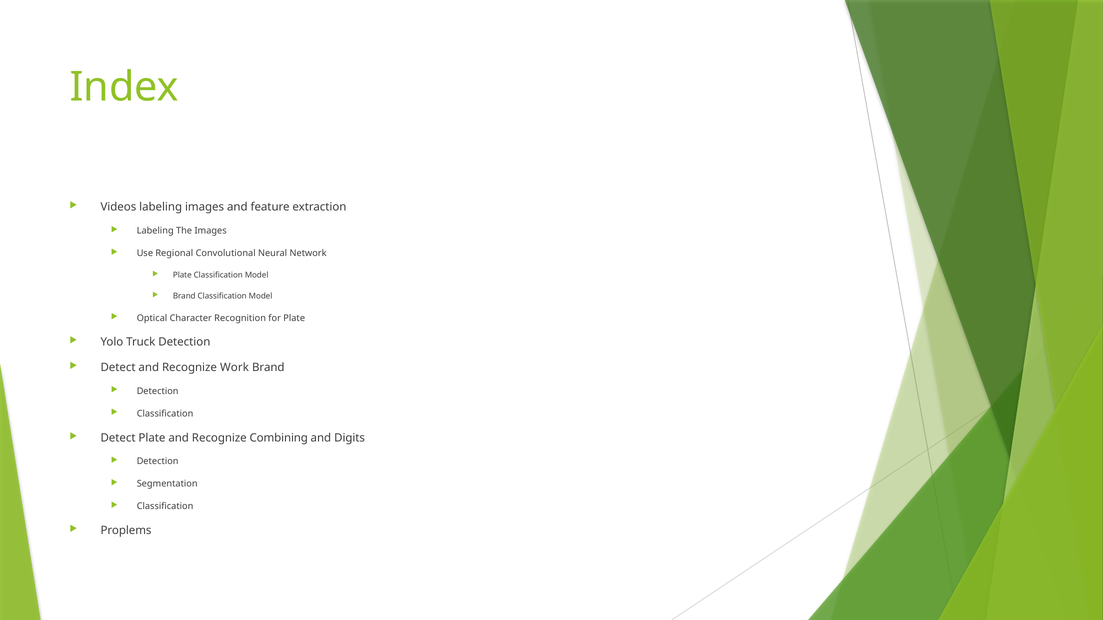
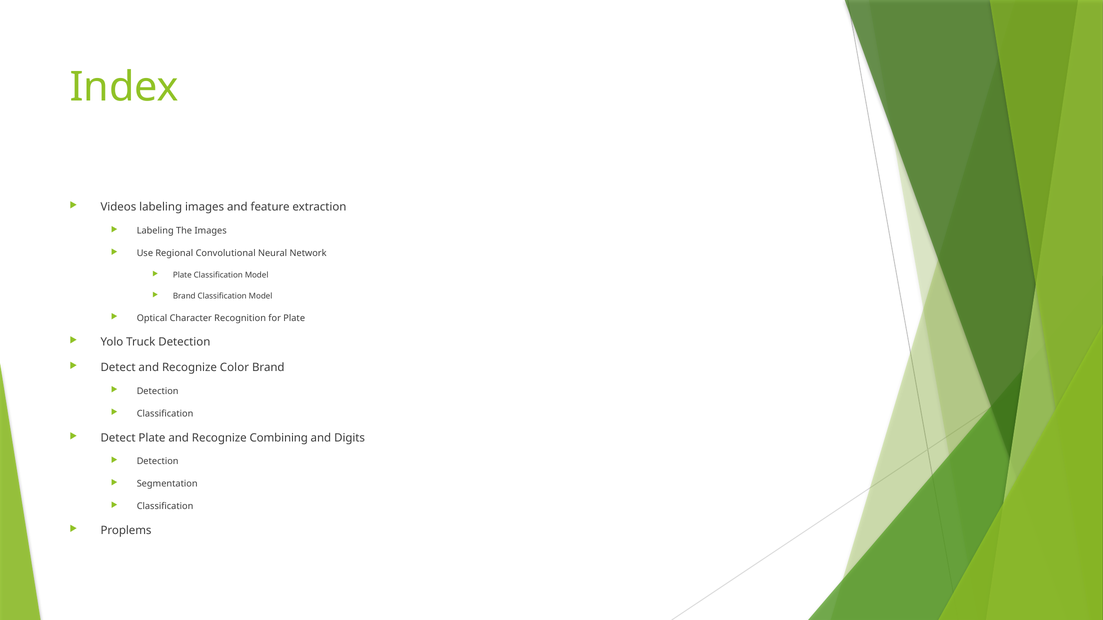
Work: Work -> Color
